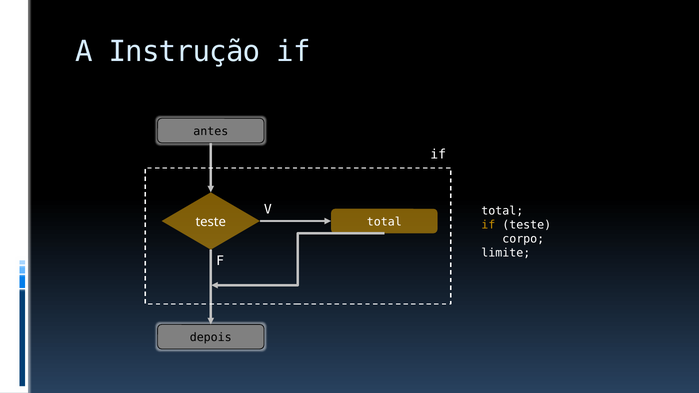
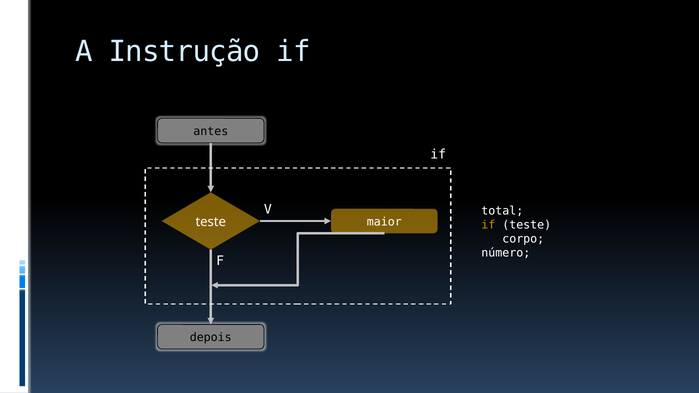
total at (384, 222): total -> maior
limite: limite -> número
